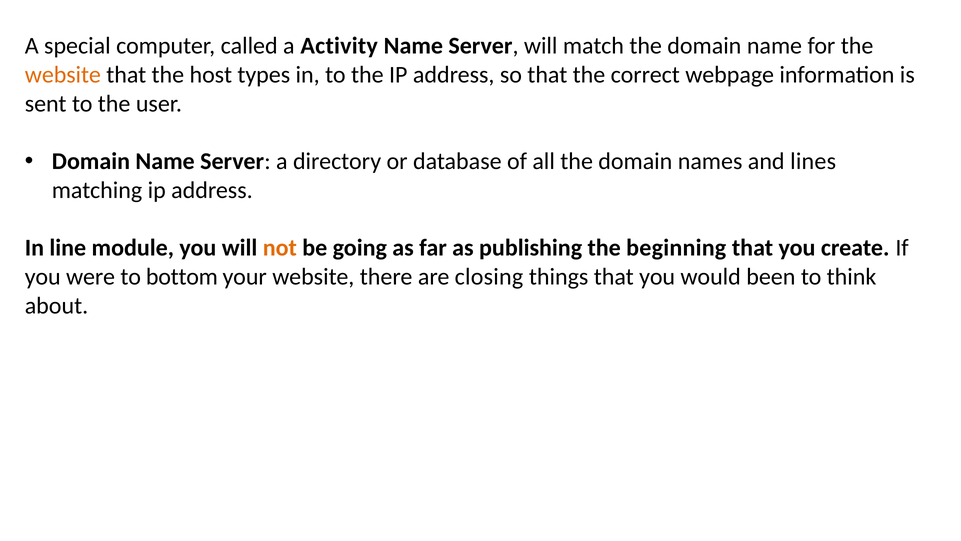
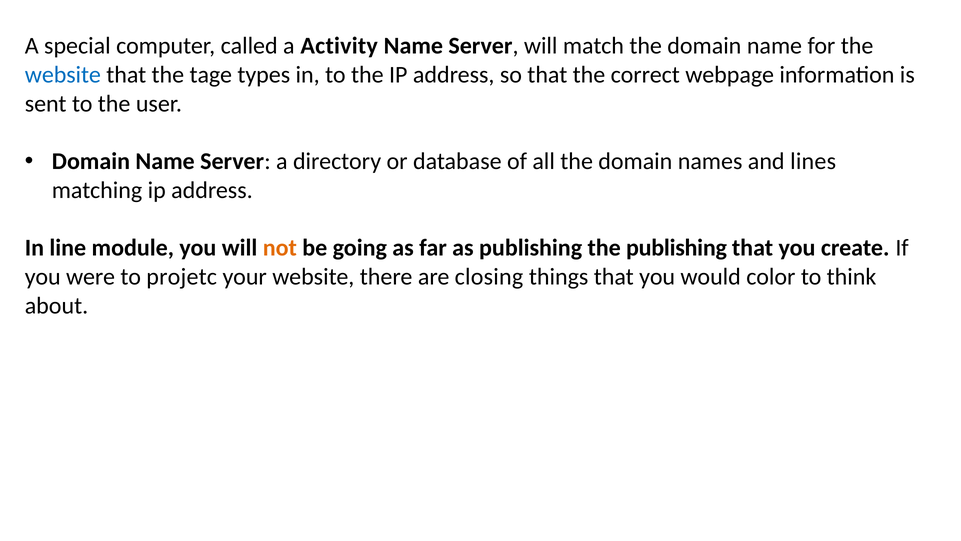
website at (63, 75) colour: orange -> blue
host: host -> tage
the beginning: beginning -> publishing
bottom: bottom -> projetc
been: been -> color
